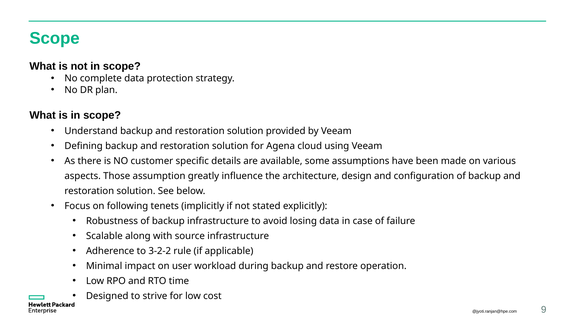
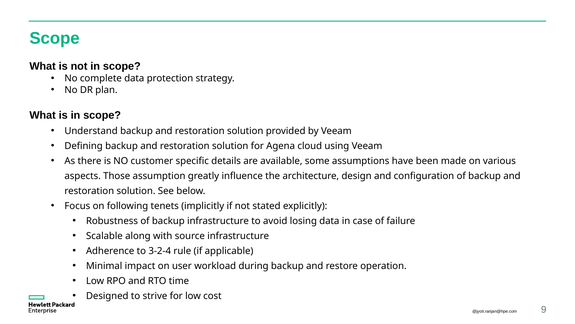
3-2-2: 3-2-2 -> 3-2-4
